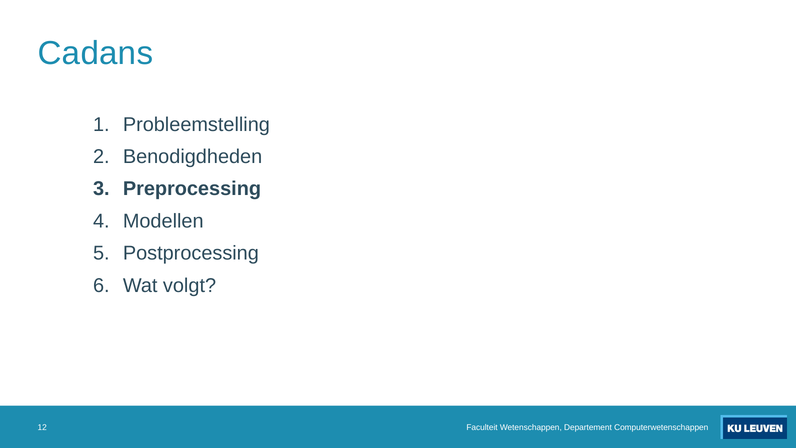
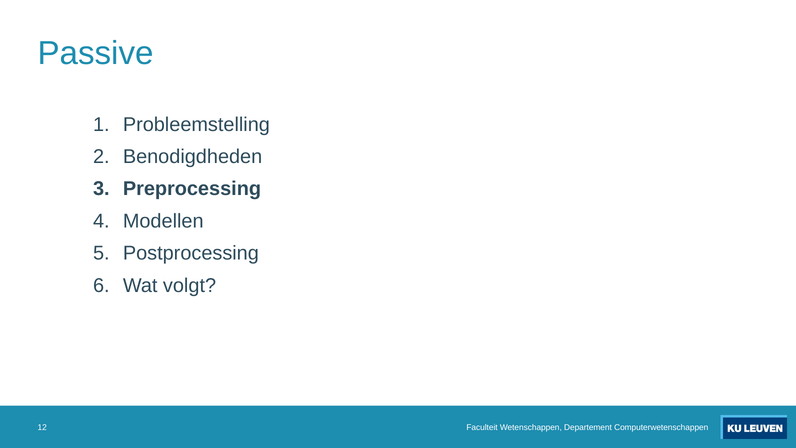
Cadans: Cadans -> Passive
